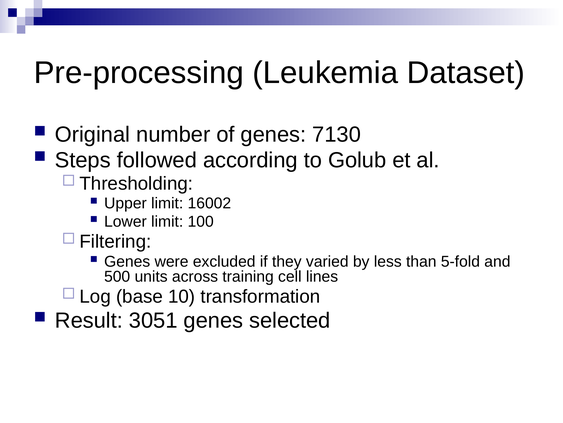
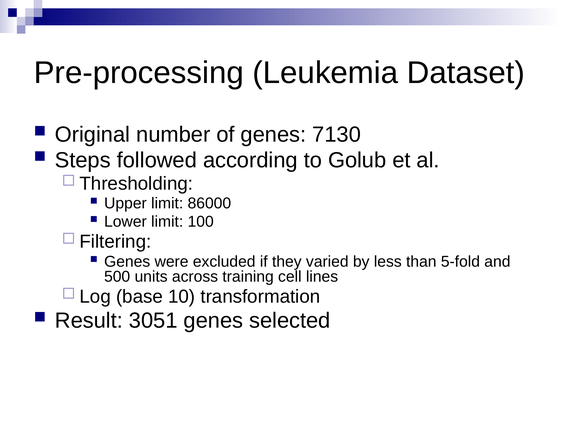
16002: 16002 -> 86000
